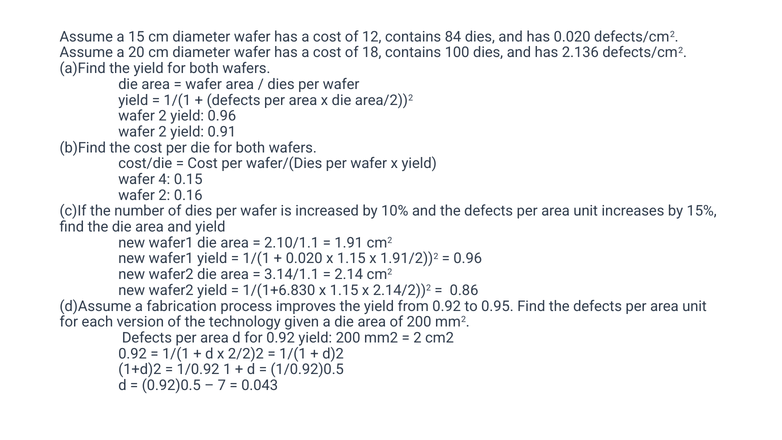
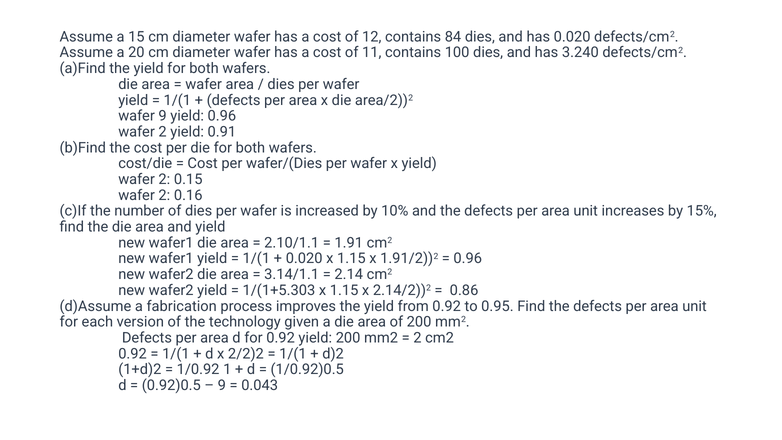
18: 18 -> 11
2.136: 2.136 -> 3.240
2 at (163, 116): 2 -> 9
4 at (164, 179): 4 -> 2
1/(1+6.830: 1/(1+6.830 -> 1/(1+5.303
7 at (222, 385): 7 -> 9
